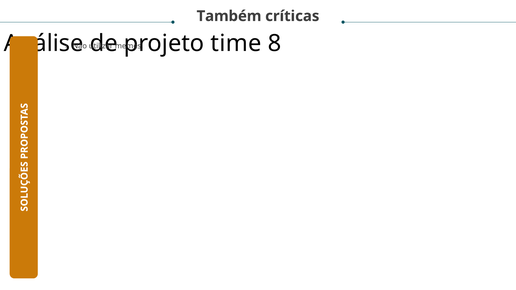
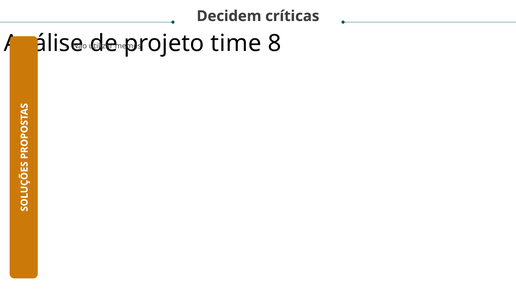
Também: Também -> Decidem
